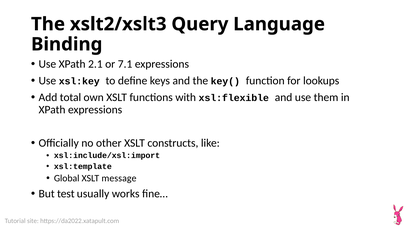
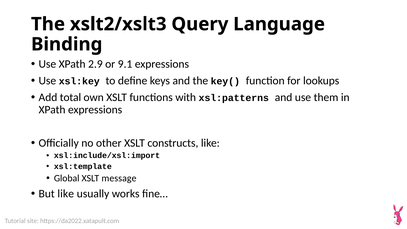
2.1: 2.1 -> 2.9
7.1: 7.1 -> 9.1
xsl:flexible: xsl:flexible -> xsl:patterns
But test: test -> like
